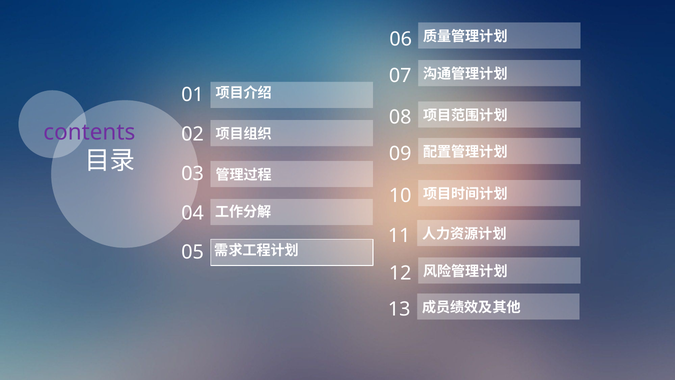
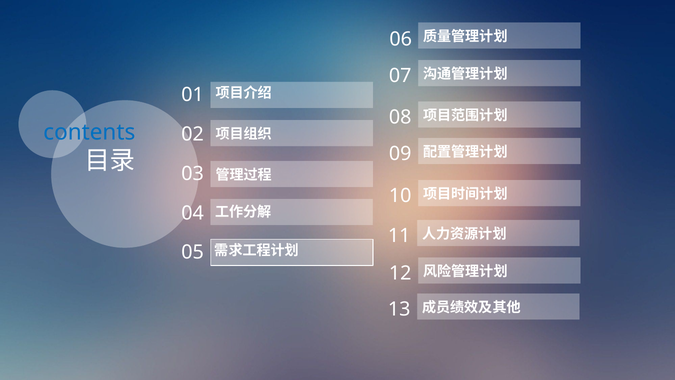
contents colour: purple -> blue
